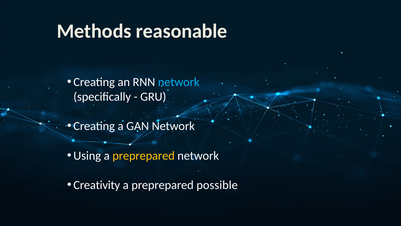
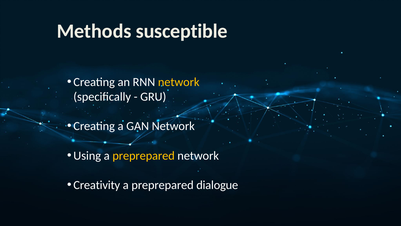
reasonable: reasonable -> susceptible
network at (179, 82) colour: light blue -> yellow
possible: possible -> dialogue
